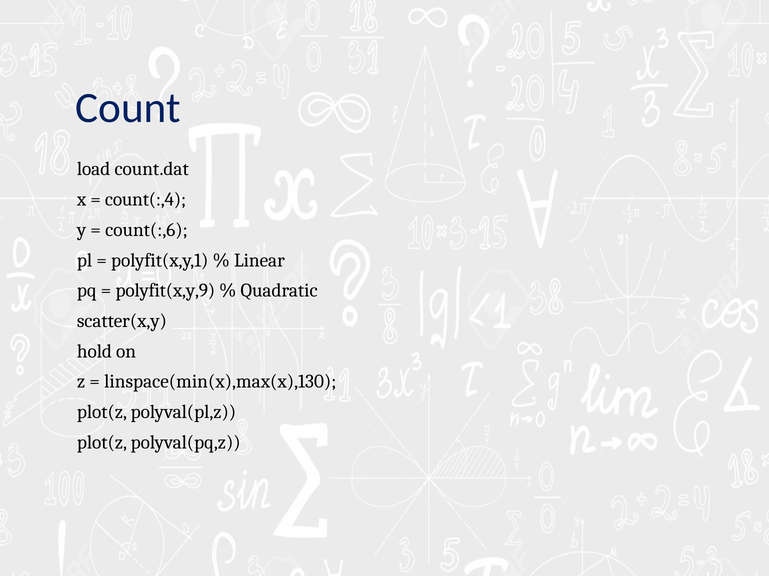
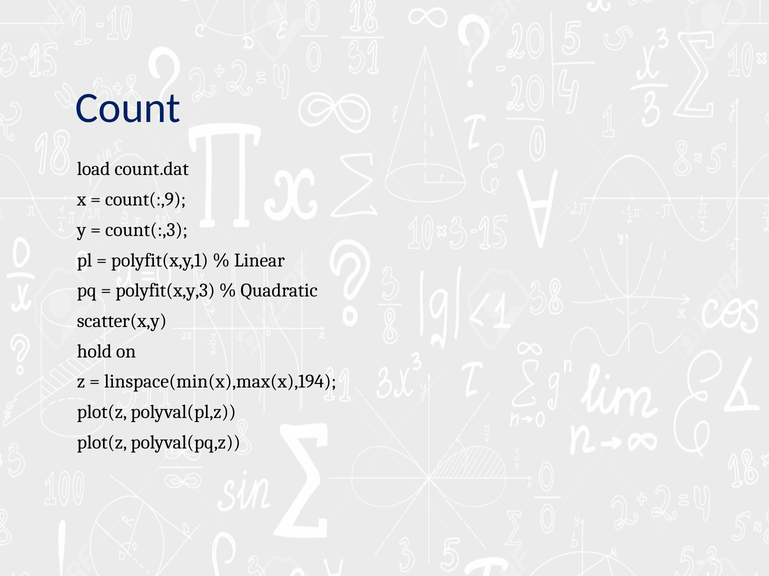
count(:,4: count(:,4 -> count(:,9
count(:,6: count(:,6 -> count(:,3
polyfit(x,y,9: polyfit(x,y,9 -> polyfit(x,y,3
linspace(min(x),max(x),130: linspace(min(x),max(x),130 -> linspace(min(x),max(x),194
